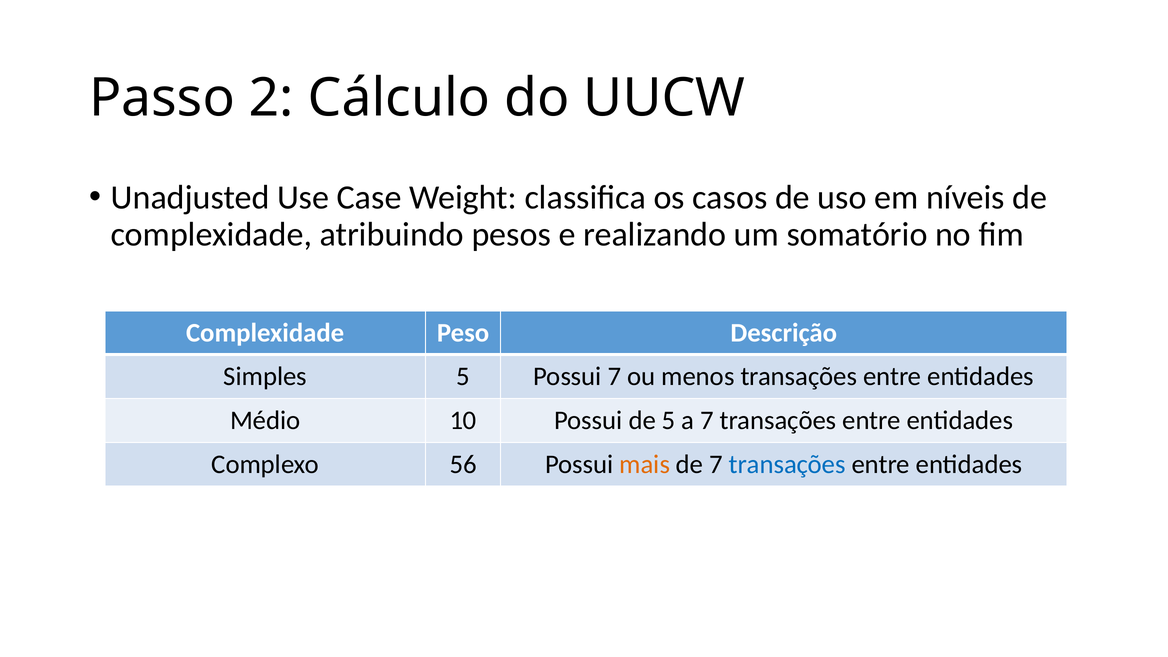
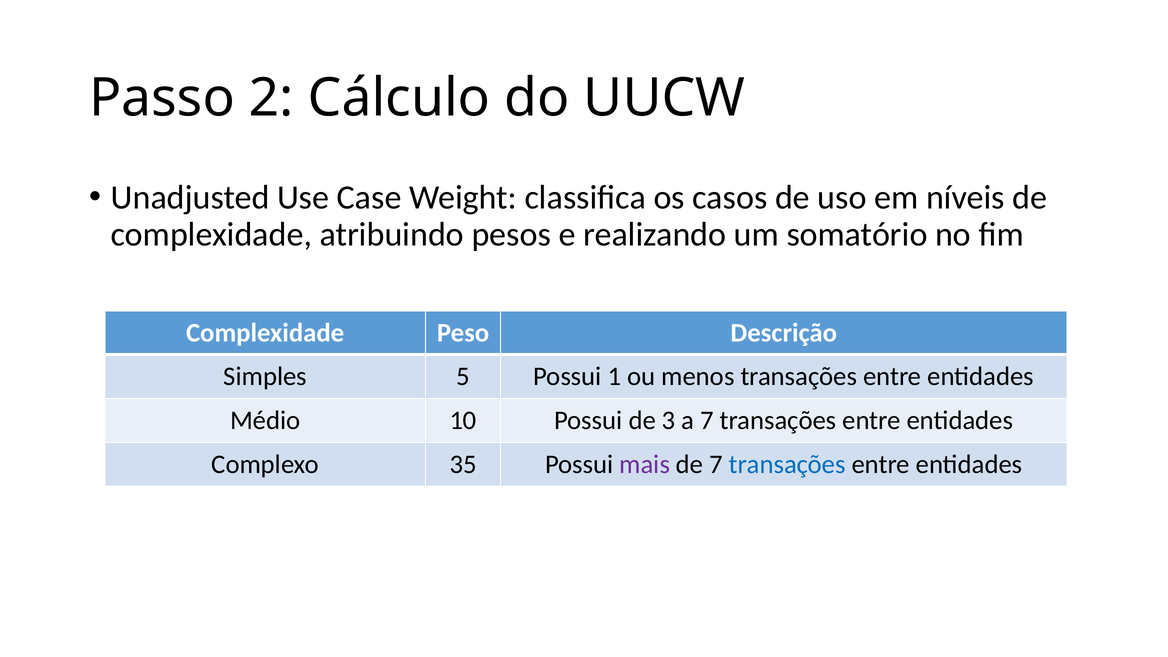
Possui 7: 7 -> 1
de 5: 5 -> 3
56: 56 -> 35
mais colour: orange -> purple
